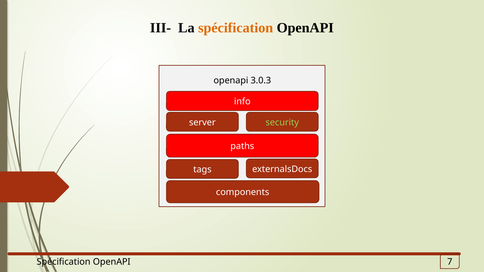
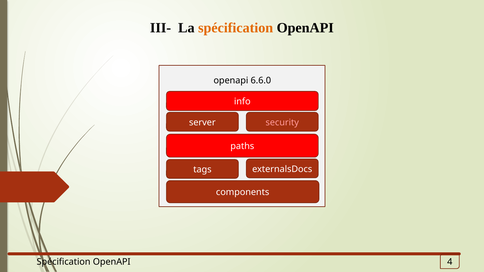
3.0.3: 3.0.3 -> 6.6.0
security colour: light green -> pink
7: 7 -> 4
